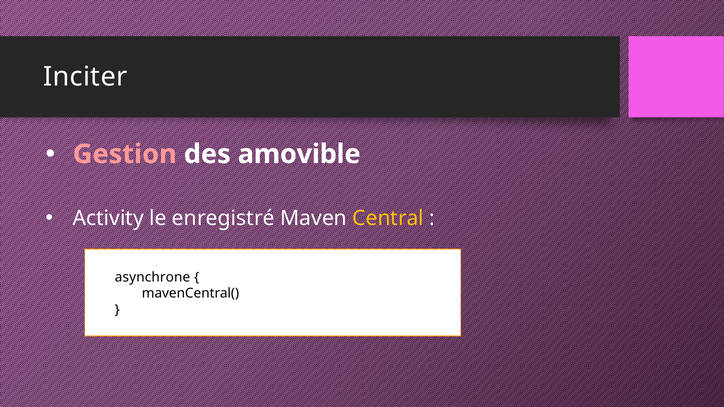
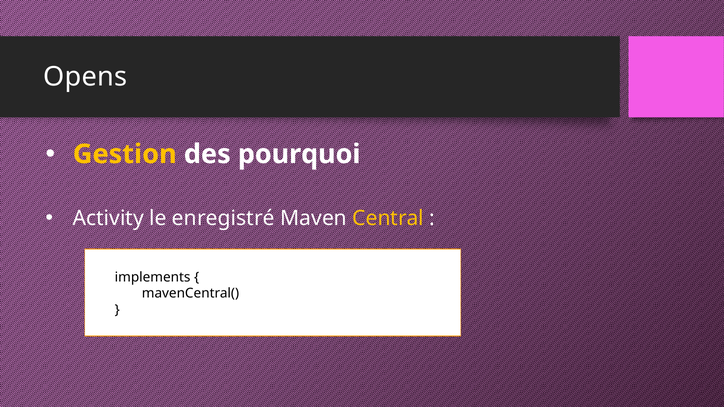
Inciter: Inciter -> Opens
Gestion colour: pink -> yellow
amovible: amovible -> pourquoi
asynchrone: asynchrone -> implements
